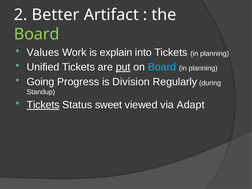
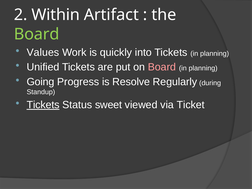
Better: Better -> Within
explain: explain -> quickly
put underline: present -> none
Board at (162, 67) colour: light blue -> pink
Division: Division -> Resolve
Adapt: Adapt -> Ticket
